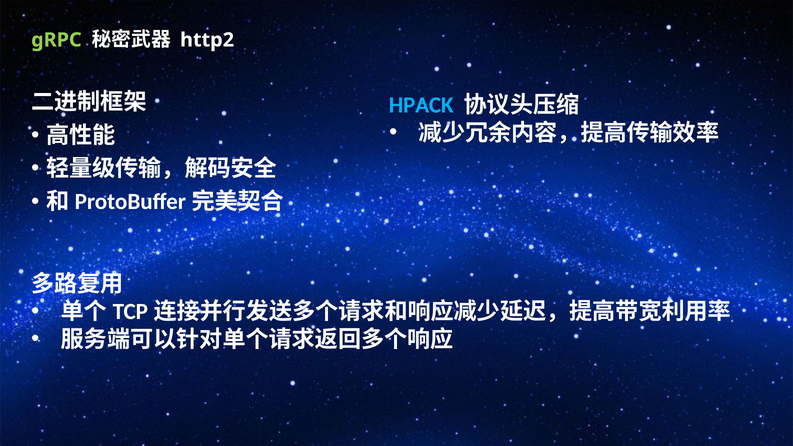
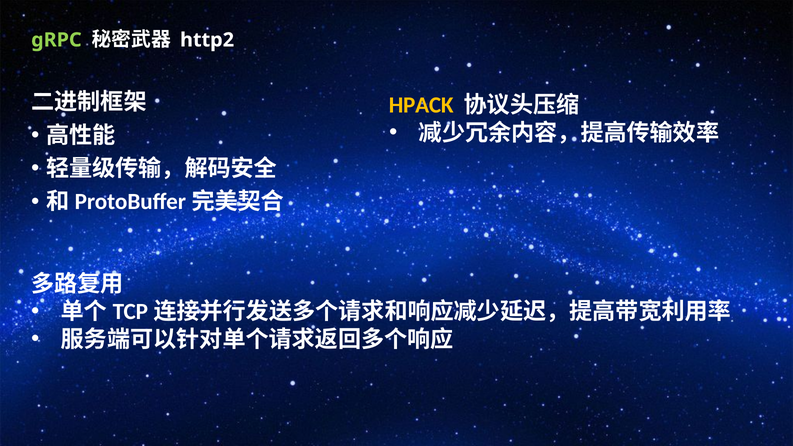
HPACK colour: light blue -> yellow
